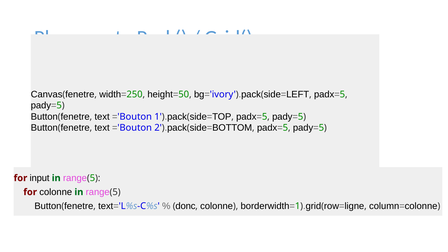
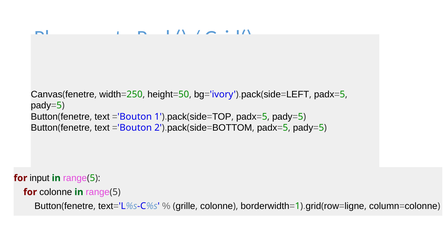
donc: donc -> grille
